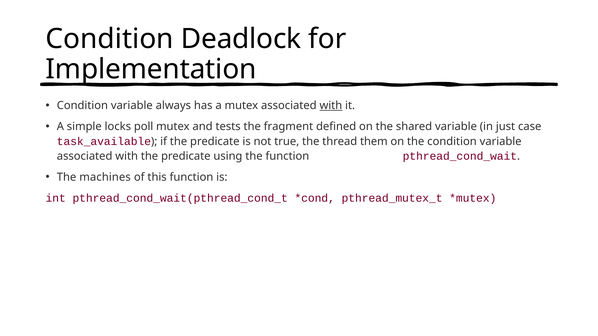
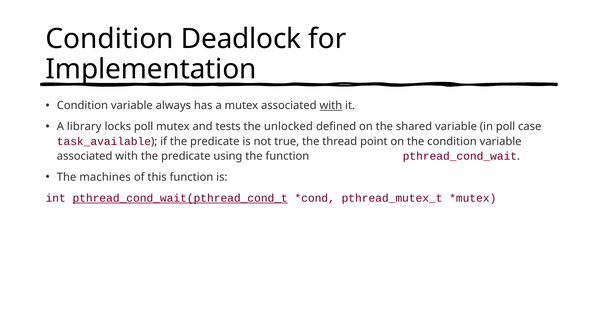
simple: simple -> library
fragment: fragment -> unlocked
in just: just -> poll
them: them -> point
pthread_cond_wait(pthread_cond_t underline: none -> present
